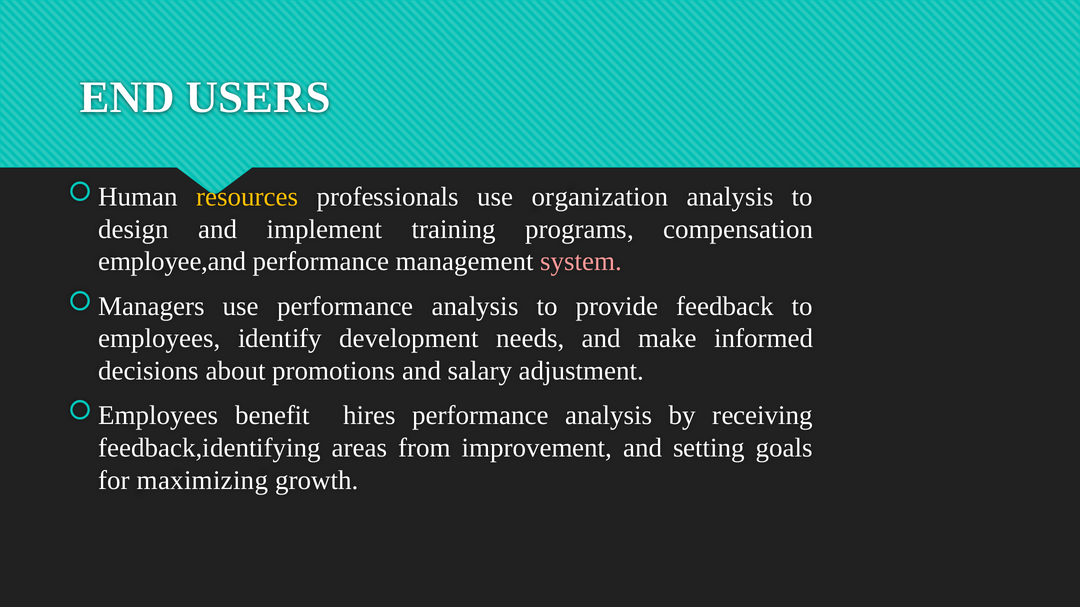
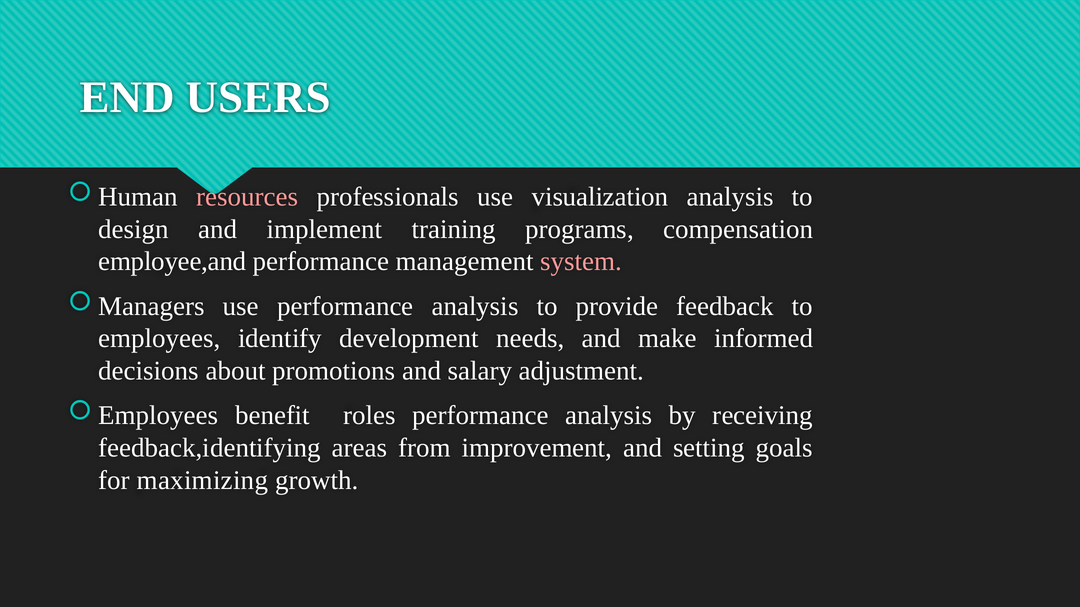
resources colour: yellow -> pink
organization: organization -> visualization
hires: hires -> roles
